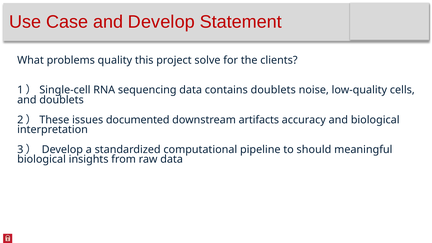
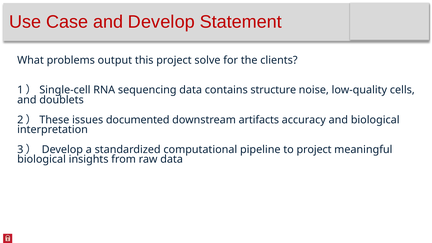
quality: quality -> output
contains doublets: doublets -> structure
to should: should -> project
